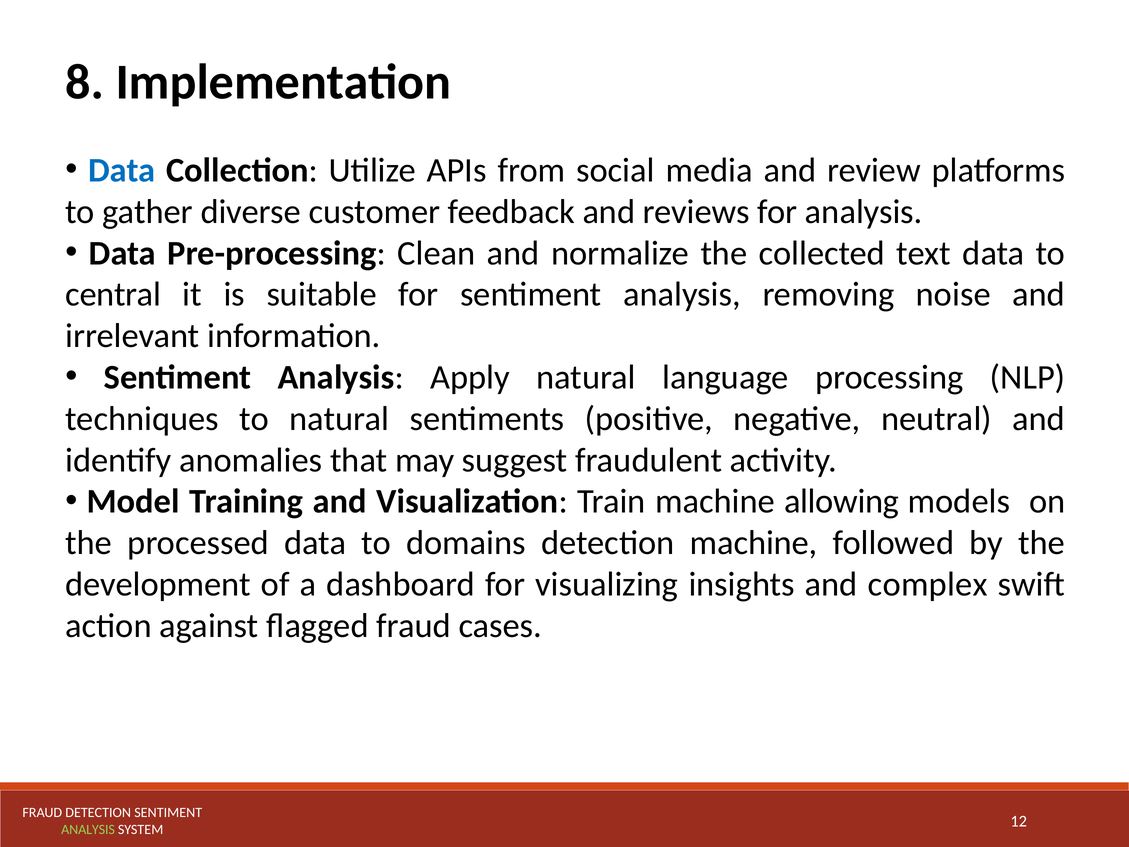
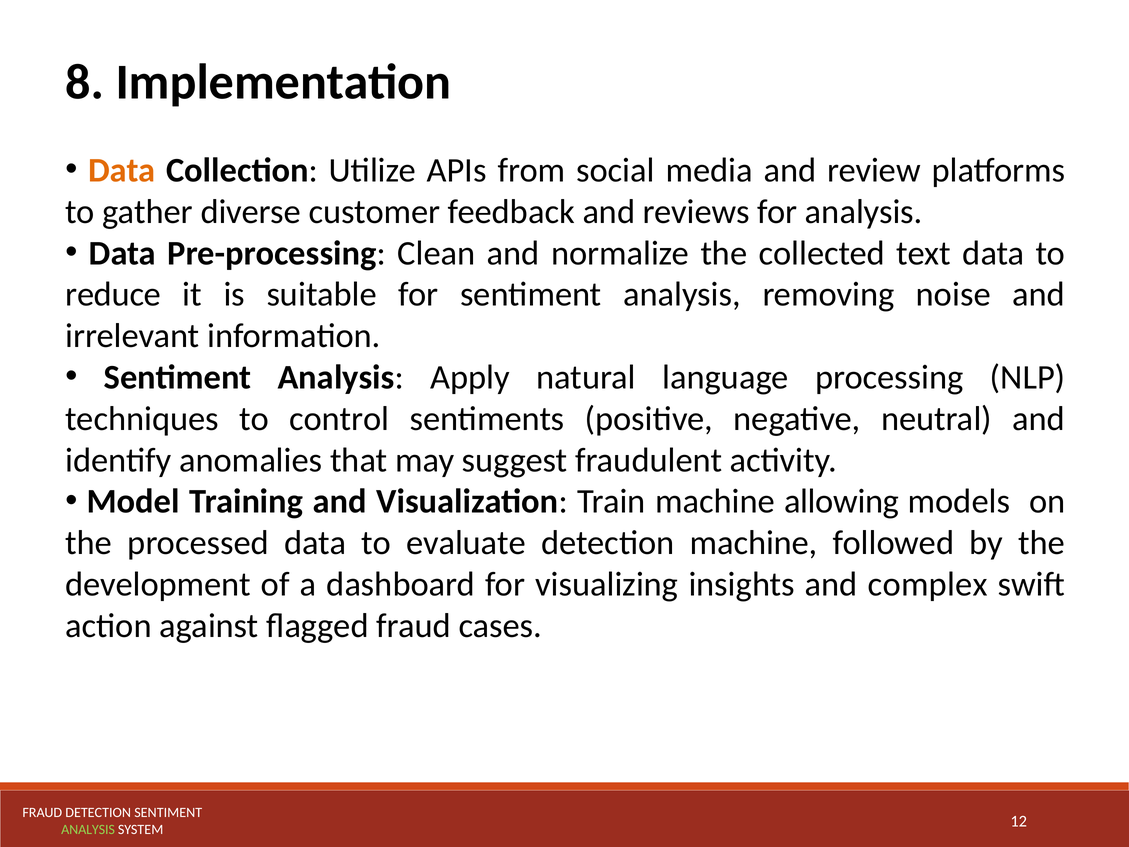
Data at (122, 170) colour: blue -> orange
central: central -> reduce
to natural: natural -> control
domains: domains -> evaluate
